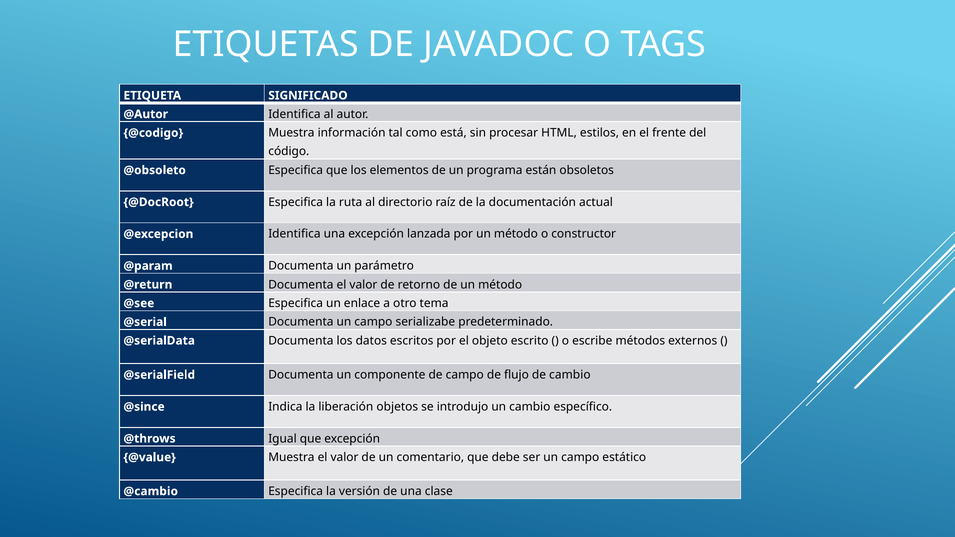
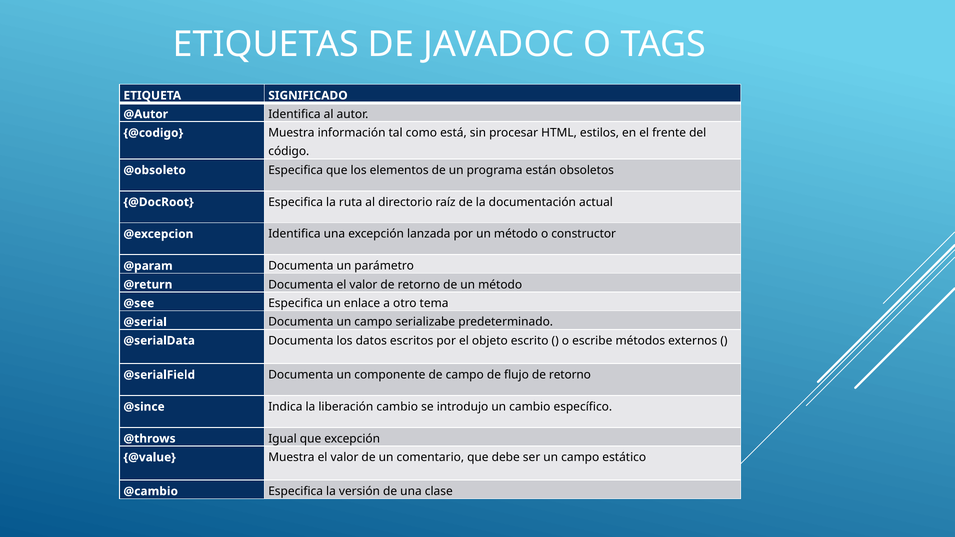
flujo de cambio: cambio -> retorno
liberación objetos: objetos -> cambio
